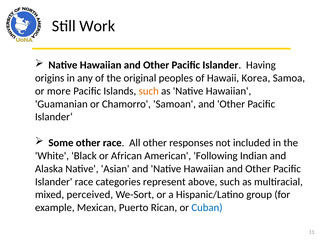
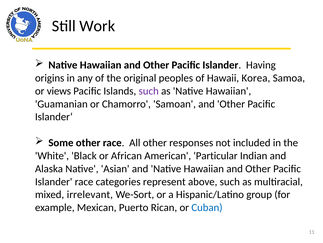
more: more -> views
such at (149, 91) colour: orange -> purple
Following: Following -> Particular
perceived: perceived -> irrelevant
